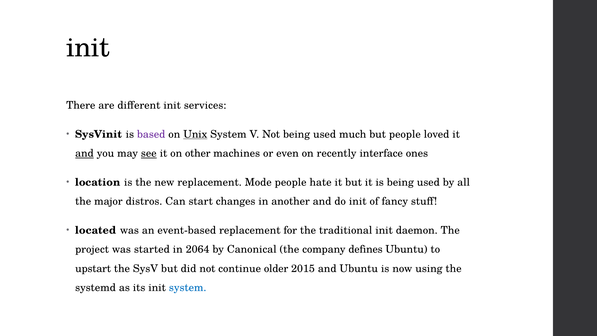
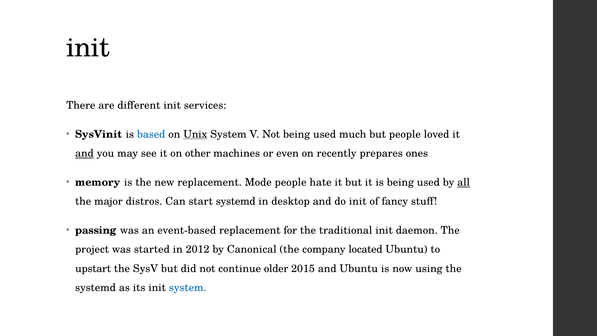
based colour: purple -> blue
see underline: present -> none
interface: interface -> prepares
location: location -> memory
all underline: none -> present
start changes: changes -> systemd
another: another -> desktop
located: located -> passing
2064: 2064 -> 2012
defines: defines -> located
